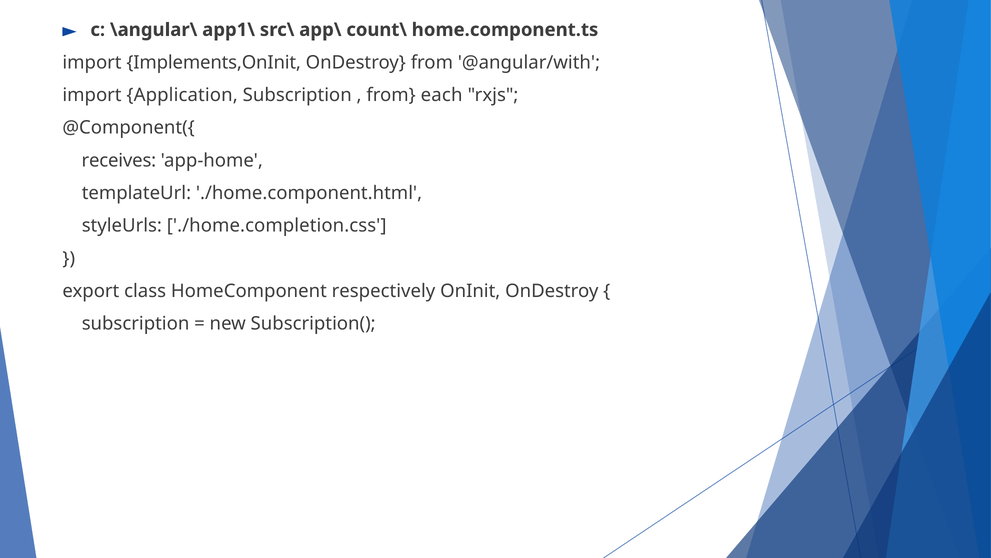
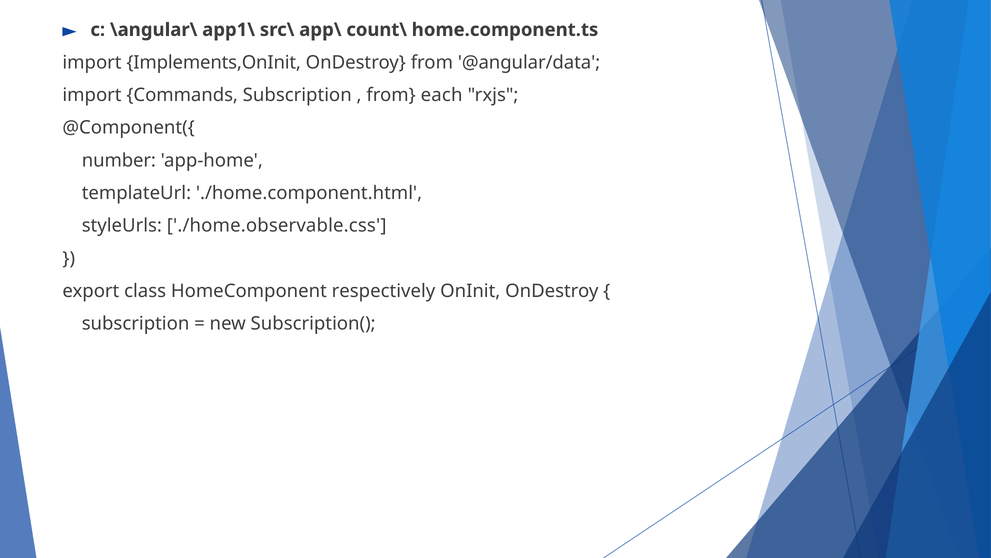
@angular/with: @angular/with -> @angular/data
Application: Application -> Commands
receives: receives -> number
./home.completion.css: ./home.completion.css -> ./home.observable.css
